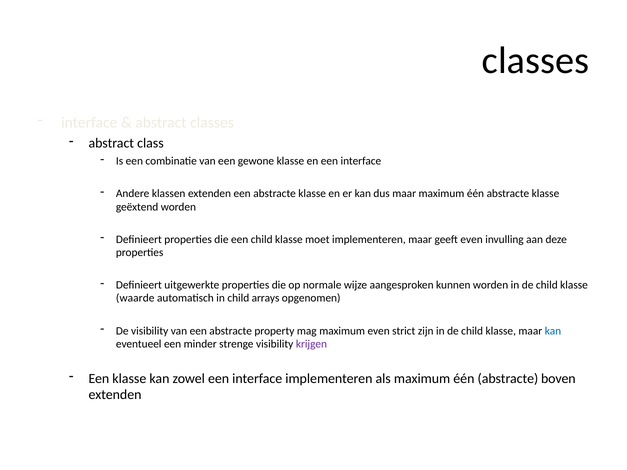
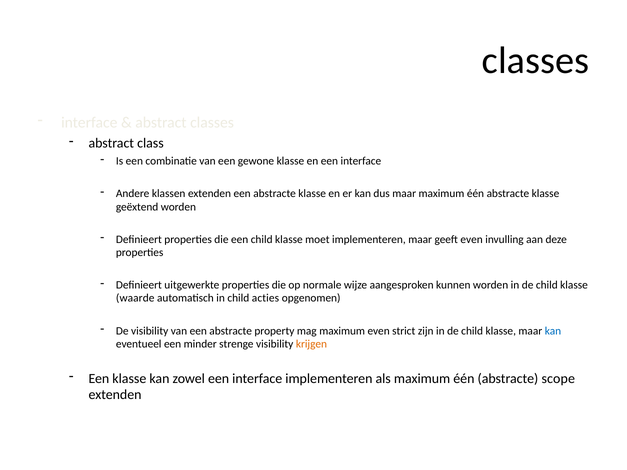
arrays: arrays -> acties
krijgen colour: purple -> orange
boven: boven -> scope
